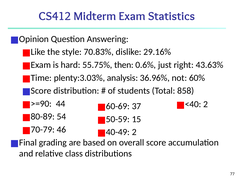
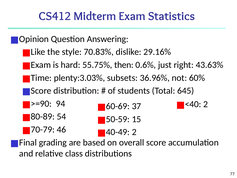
analysis: analysis -> subsets
858: 858 -> 645
44: 44 -> 94
